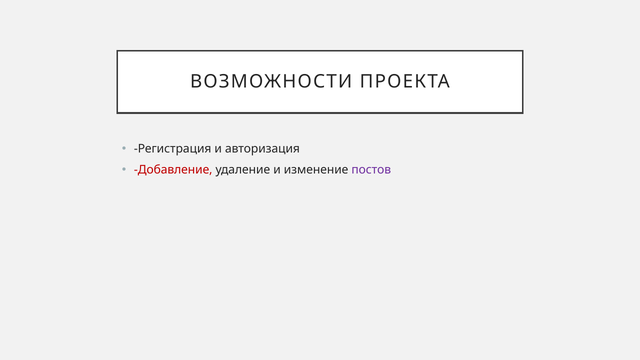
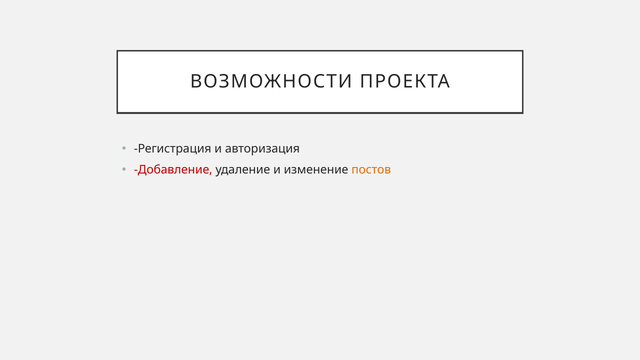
постов colour: purple -> orange
